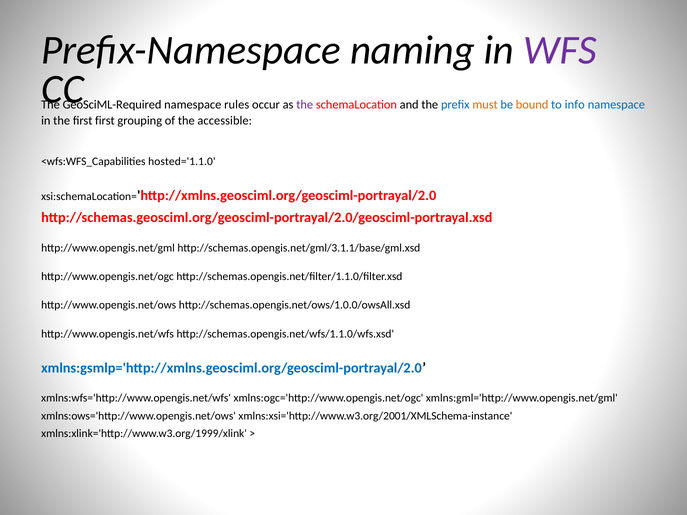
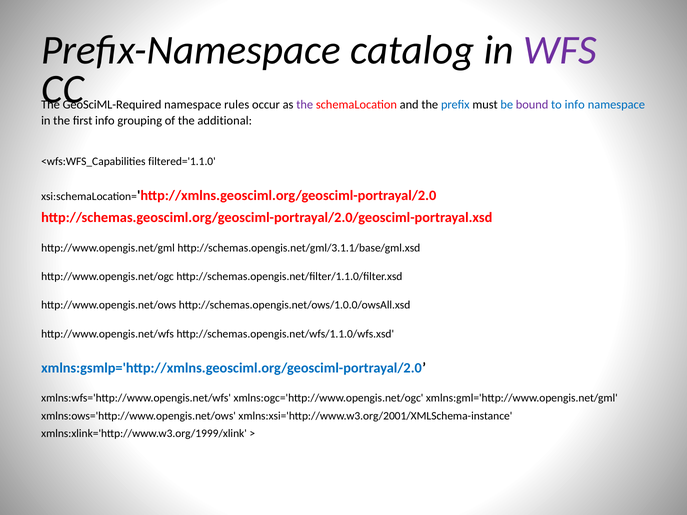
naming: naming -> catalog
must colour: orange -> black
bound colour: orange -> purple
first first: first -> info
accessible: accessible -> additional
hosted='1.1.0: hosted='1.1.0 -> filtered='1.1.0
